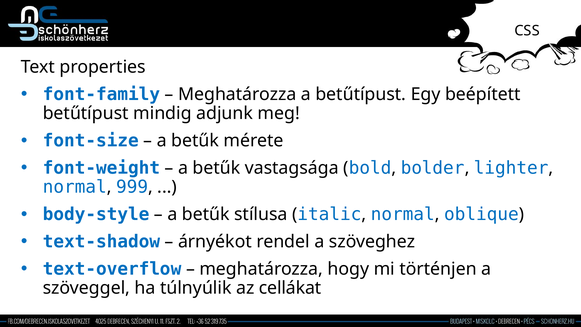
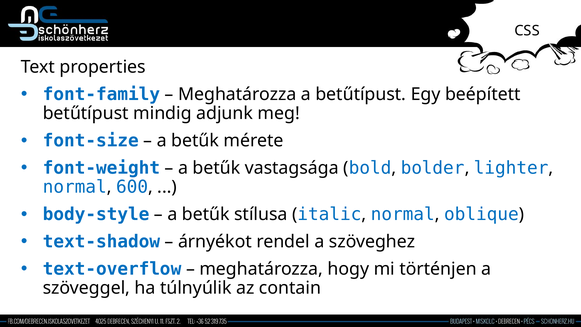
999: 999 -> 600
cellákat: cellákat -> contain
